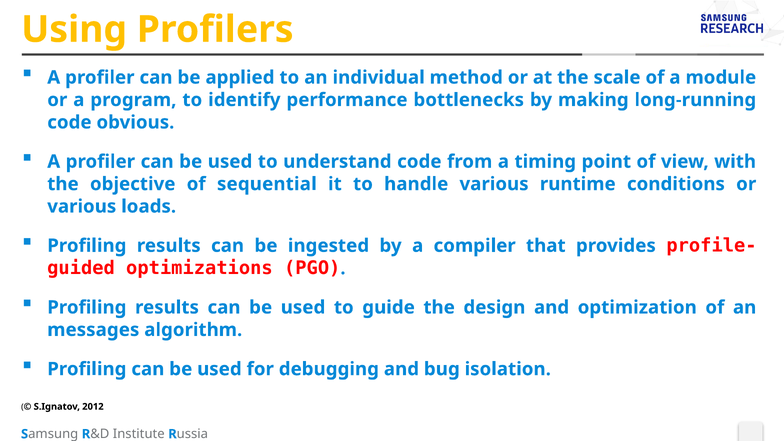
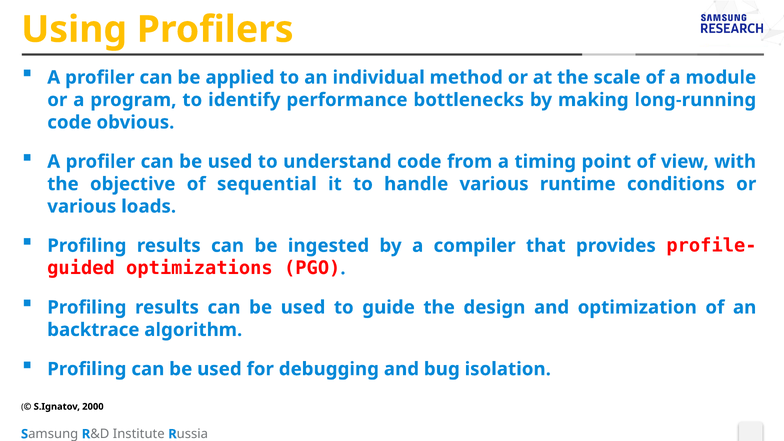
messages: messages -> backtrace
2012: 2012 -> 2000
